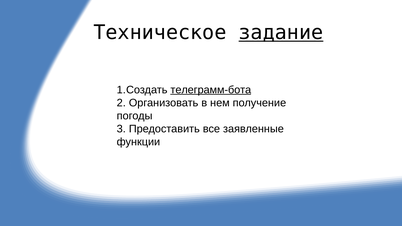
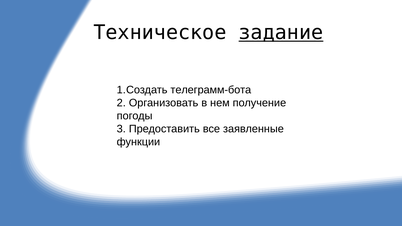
телеграмм-бота underline: present -> none
